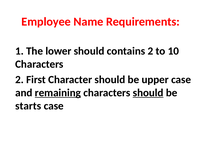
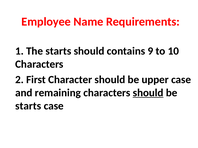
The lower: lower -> starts
contains 2: 2 -> 9
remaining underline: present -> none
